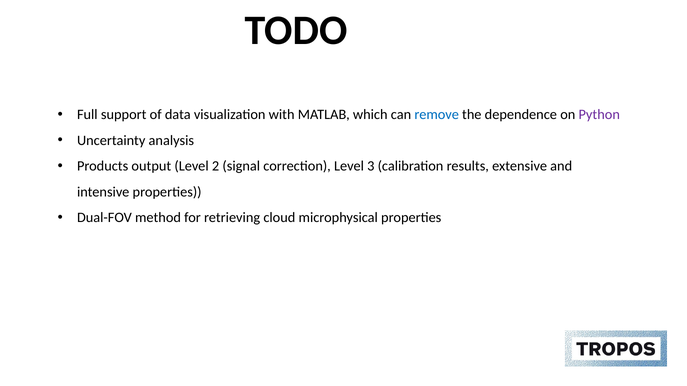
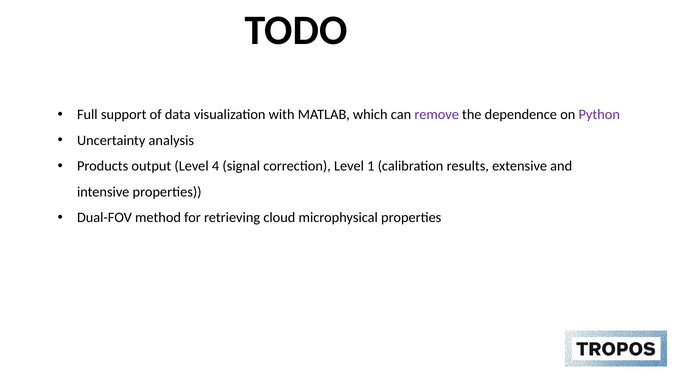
remove colour: blue -> purple
2: 2 -> 4
3: 3 -> 1
